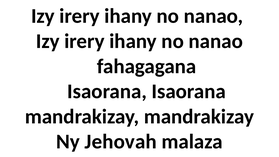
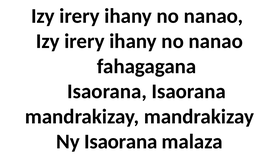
Ny Jehovah: Jehovah -> Isaorana
